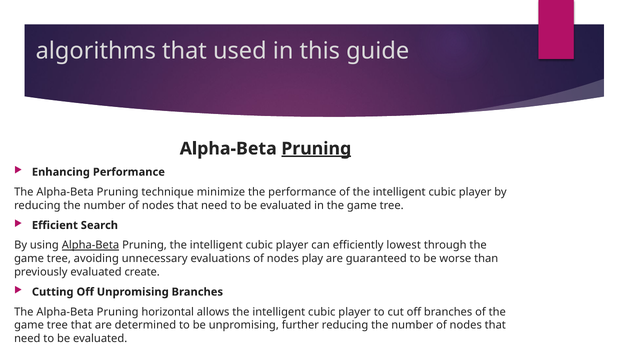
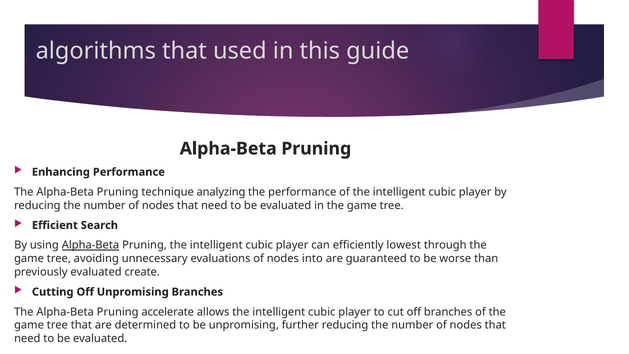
Pruning at (316, 149) underline: present -> none
minimize: minimize -> analyzing
play: play -> into
horizontal: horizontal -> accelerate
